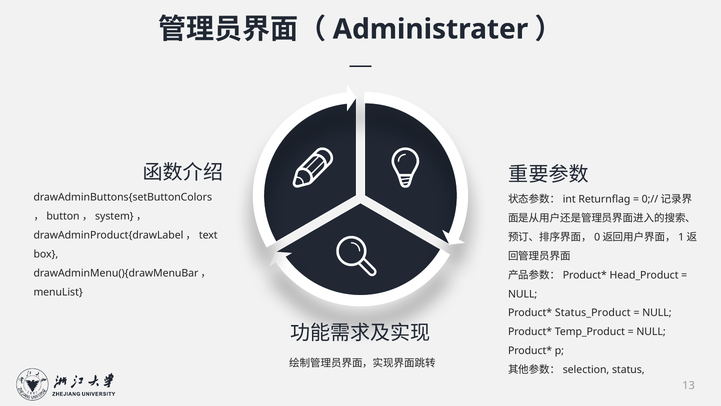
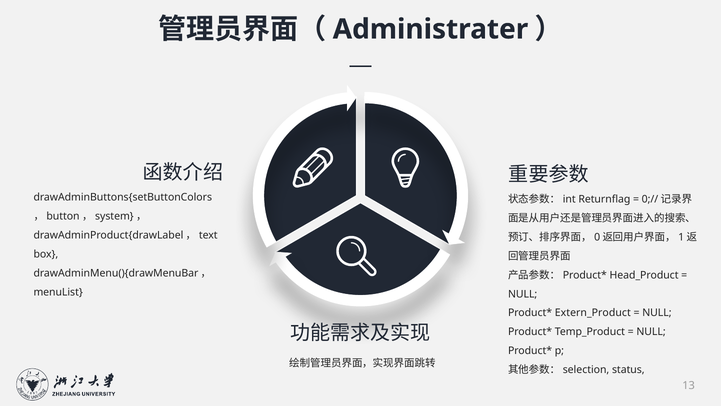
Status_Product: Status_Product -> Extern_Product
